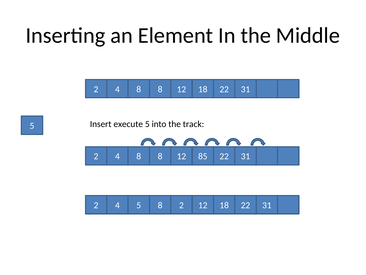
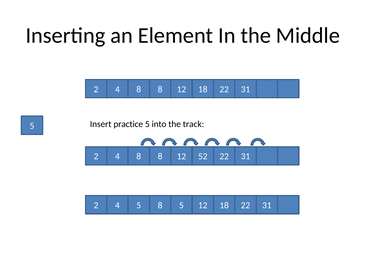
execute: execute -> practice
85: 85 -> 52
8 2: 2 -> 5
